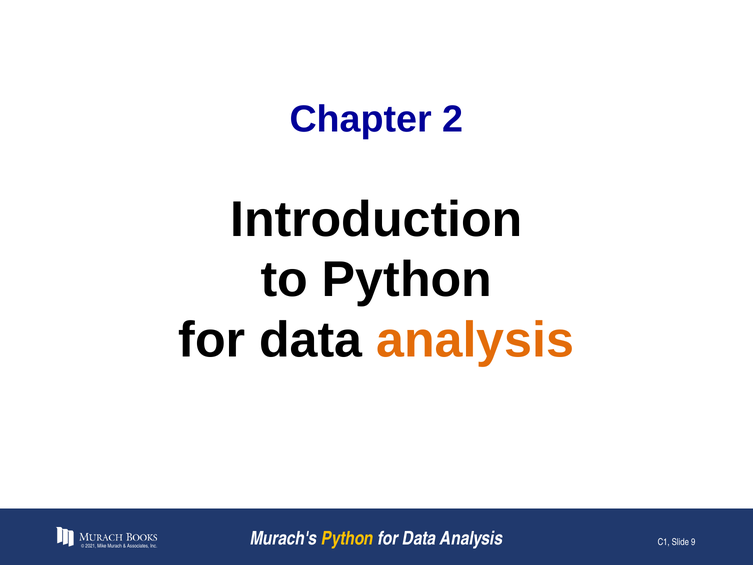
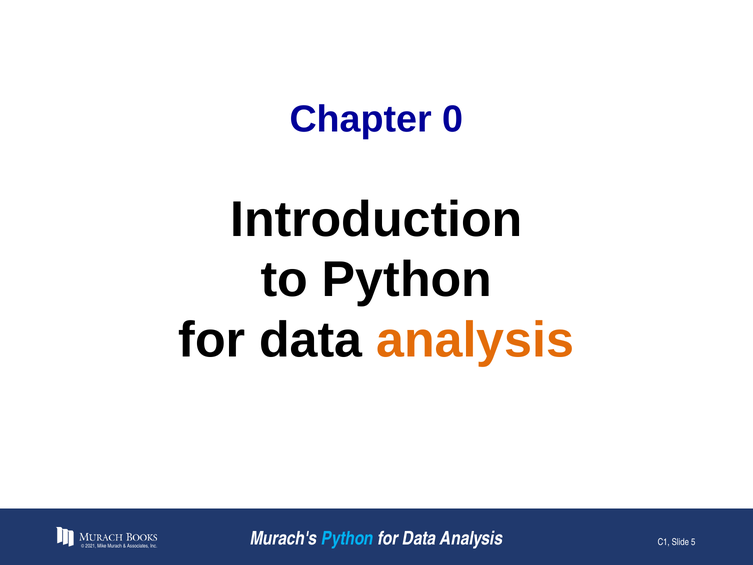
2: 2 -> 0
Python at (347, 538) colour: yellow -> light blue
9: 9 -> 5
